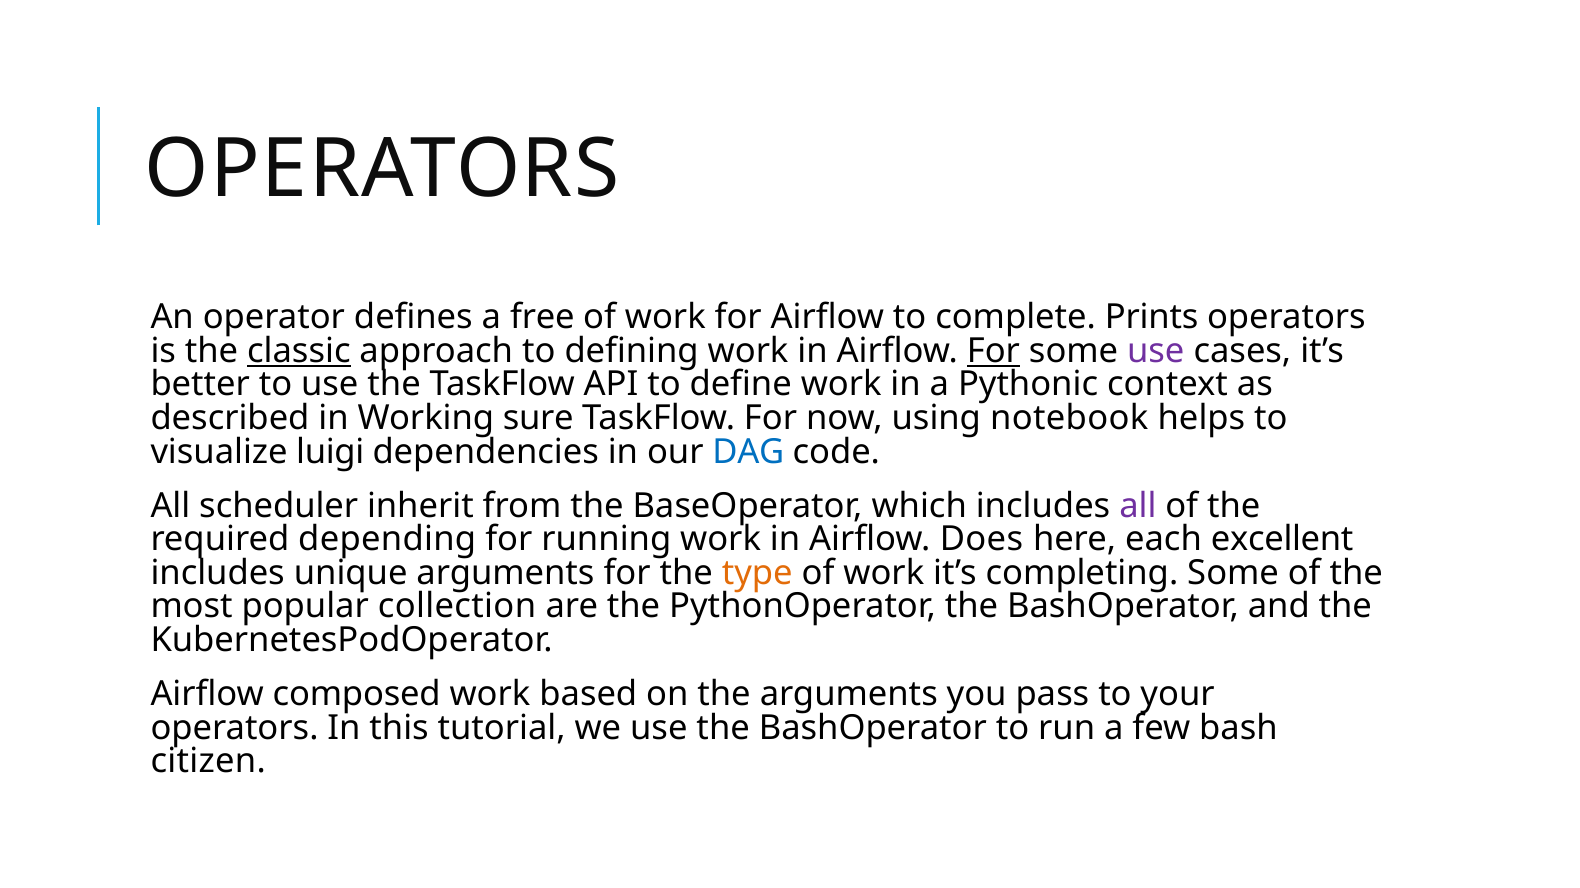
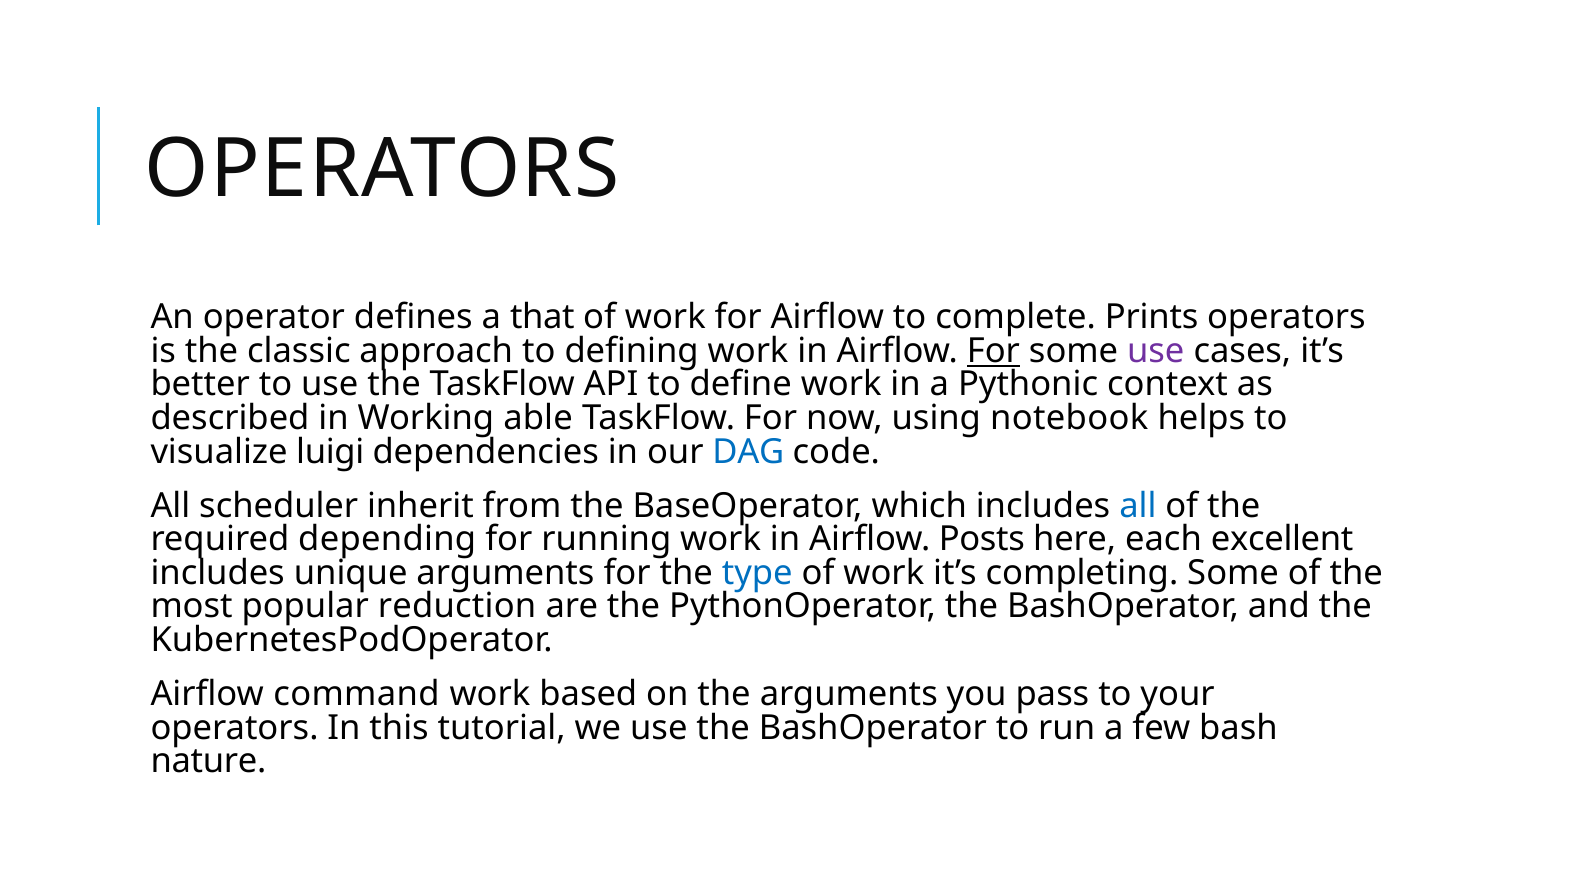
free: free -> that
classic underline: present -> none
sure: sure -> able
all at (1138, 506) colour: purple -> blue
Does: Does -> Posts
type colour: orange -> blue
collection: collection -> reduction
composed: composed -> command
citizen: citizen -> nature
